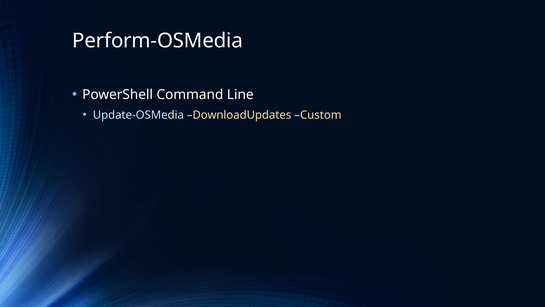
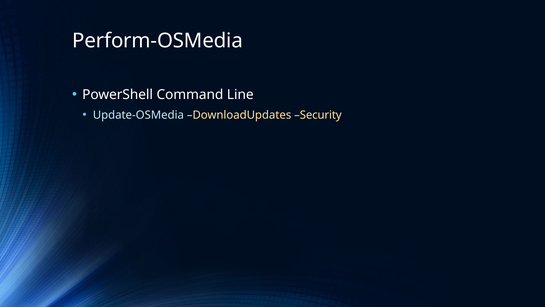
Custom: Custom -> Security
